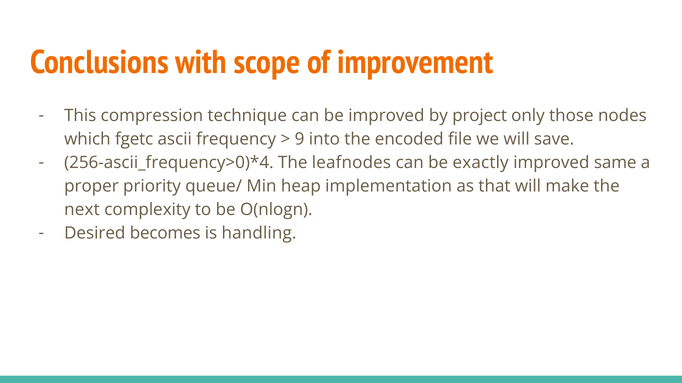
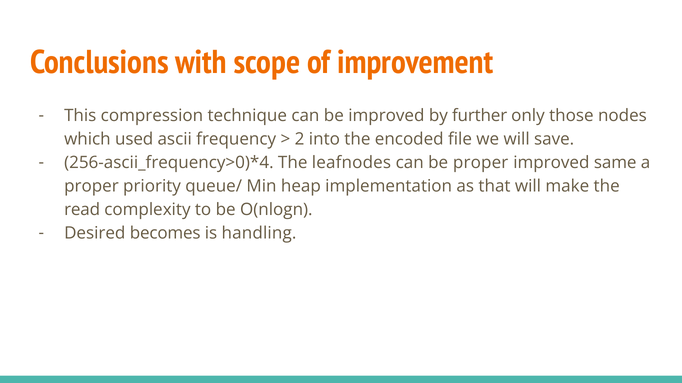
project: project -> further
fgetc: fgetc -> used
9: 9 -> 2
be exactly: exactly -> proper
next: next -> read
